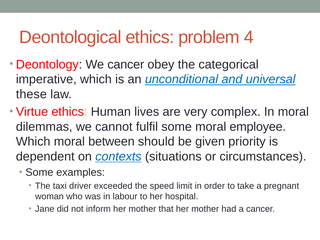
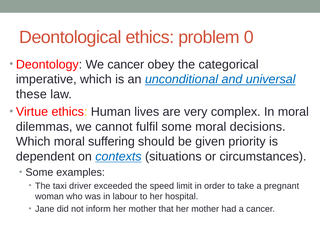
4: 4 -> 0
employee: employee -> decisions
between: between -> suffering
